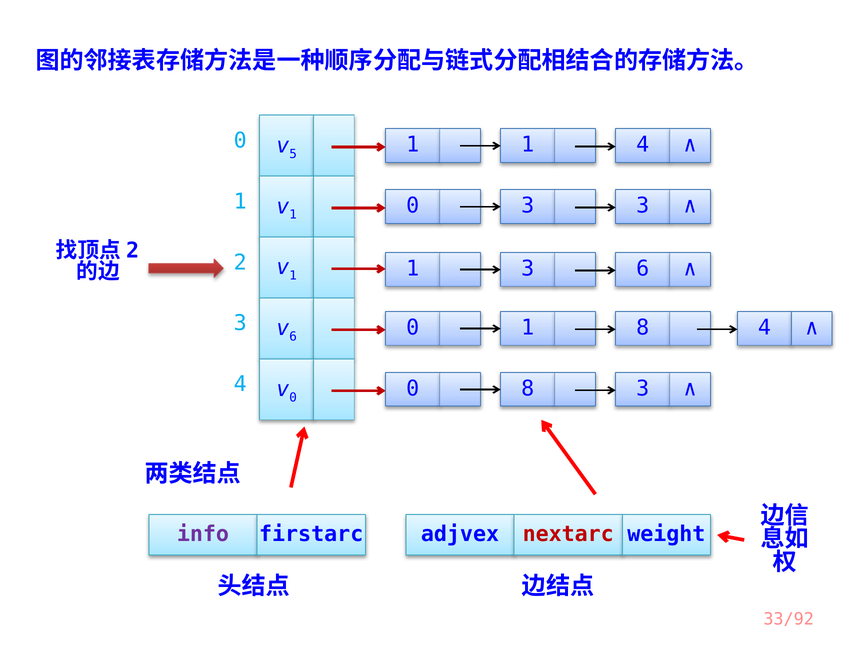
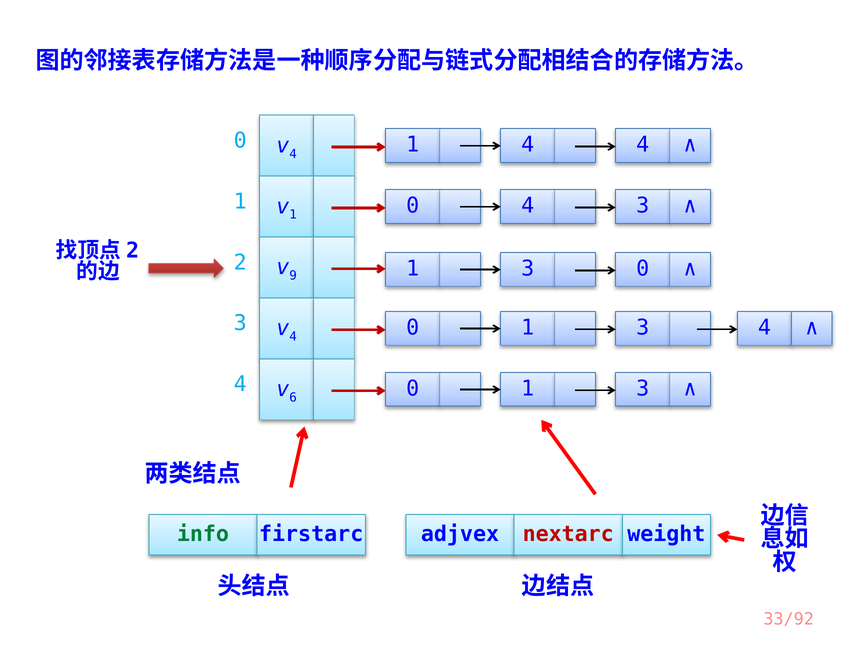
1 at (528, 145): 1 -> 4
5 at (293, 154): 5 -> 4
0 3: 3 -> 4
1 at (293, 276): 1 -> 9
3 6: 6 -> 0
8 at (643, 327): 8 -> 3
6 at (293, 336): 6 -> 4
8 at (528, 388): 8 -> 1
0 at (293, 397): 0 -> 6
info colour: purple -> green
